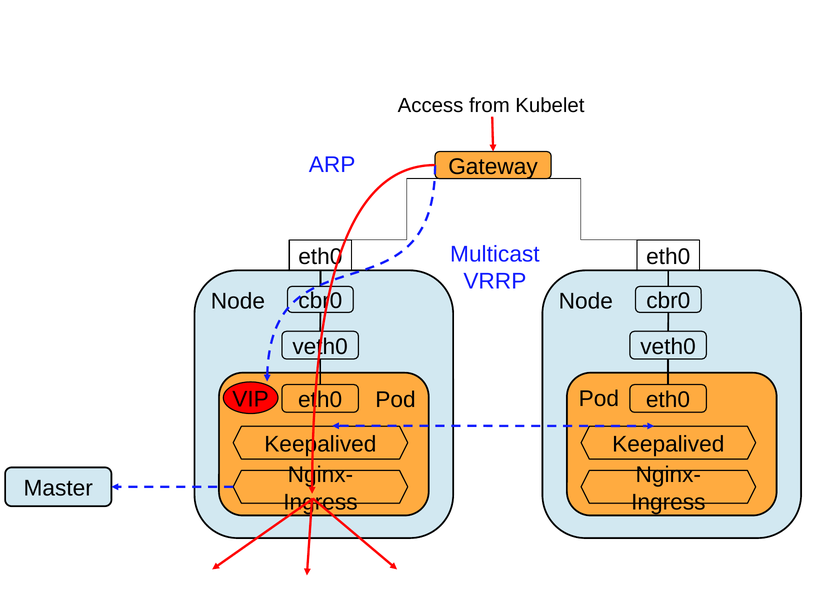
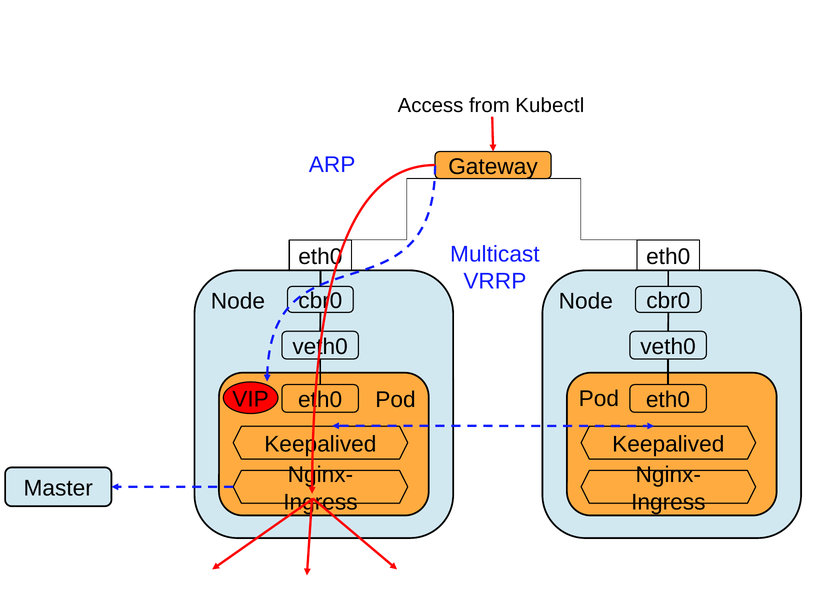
Kubelet: Kubelet -> Kubectl
